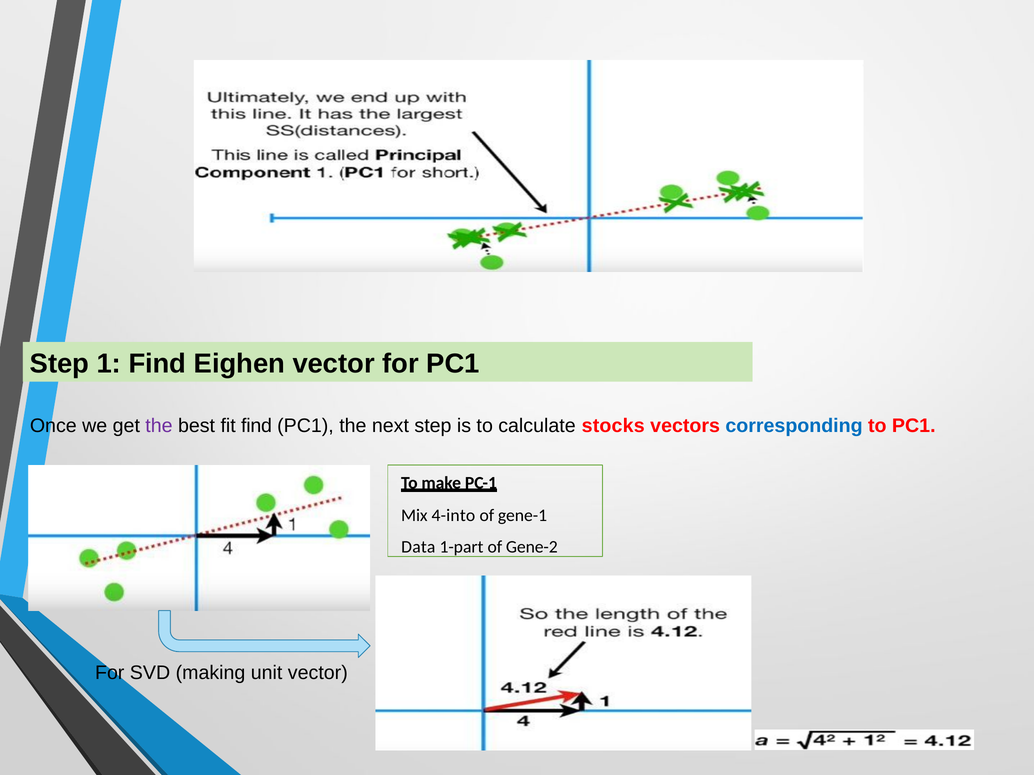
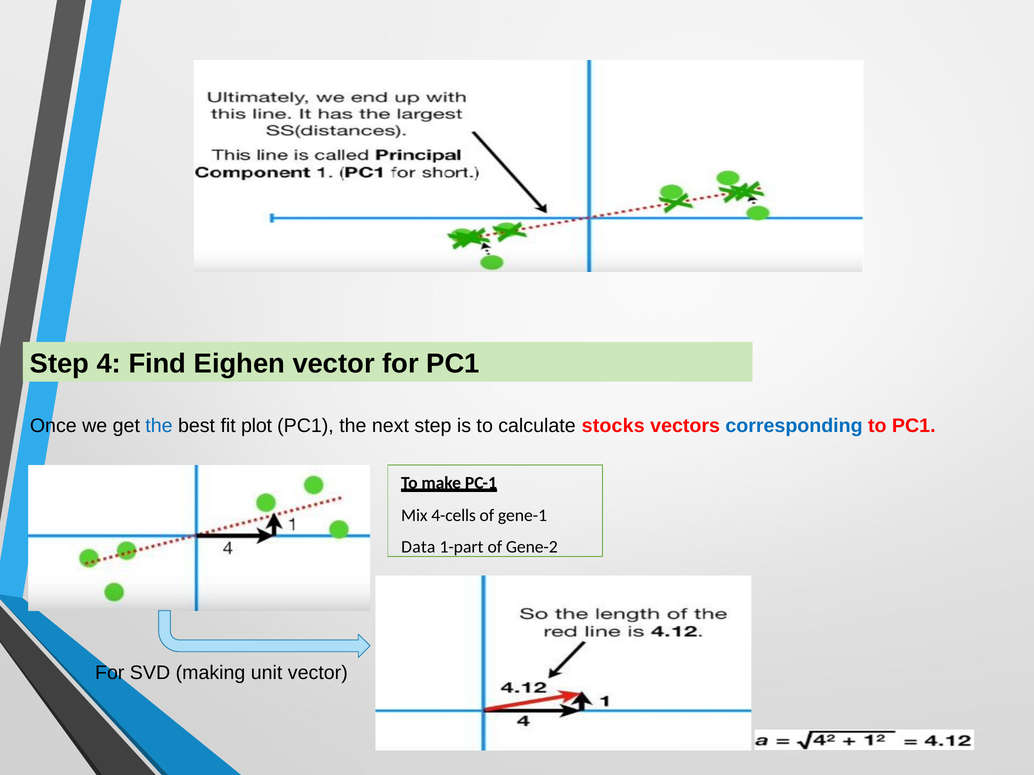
1: 1 -> 4
the at (159, 426) colour: purple -> blue
fit find: find -> plot
4-into: 4-into -> 4-cells
